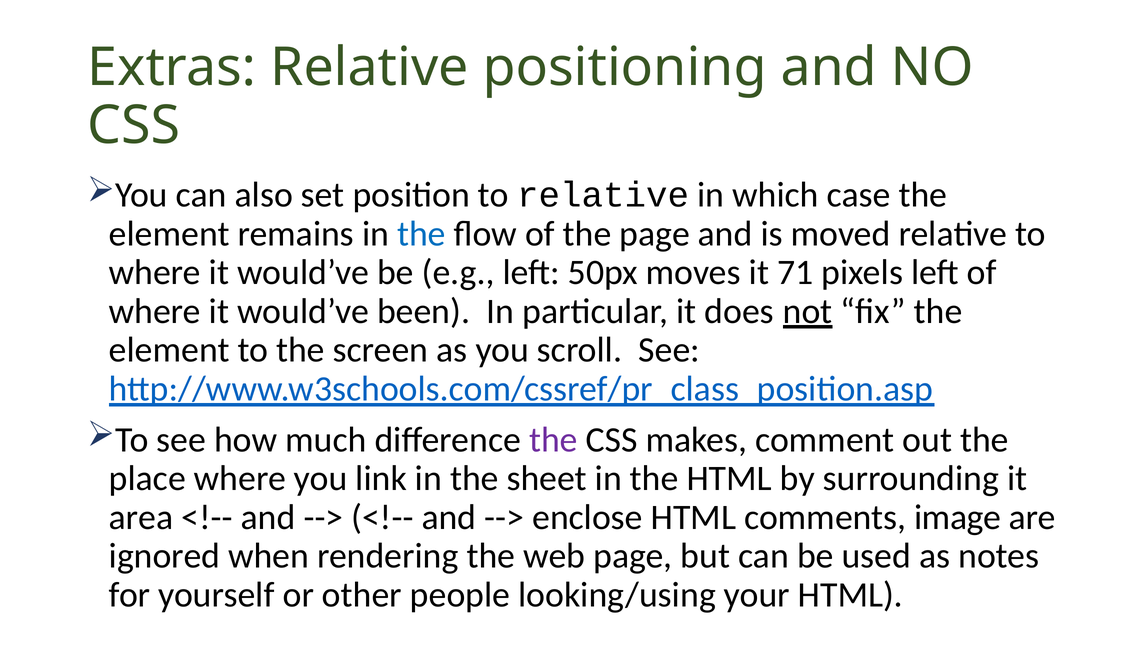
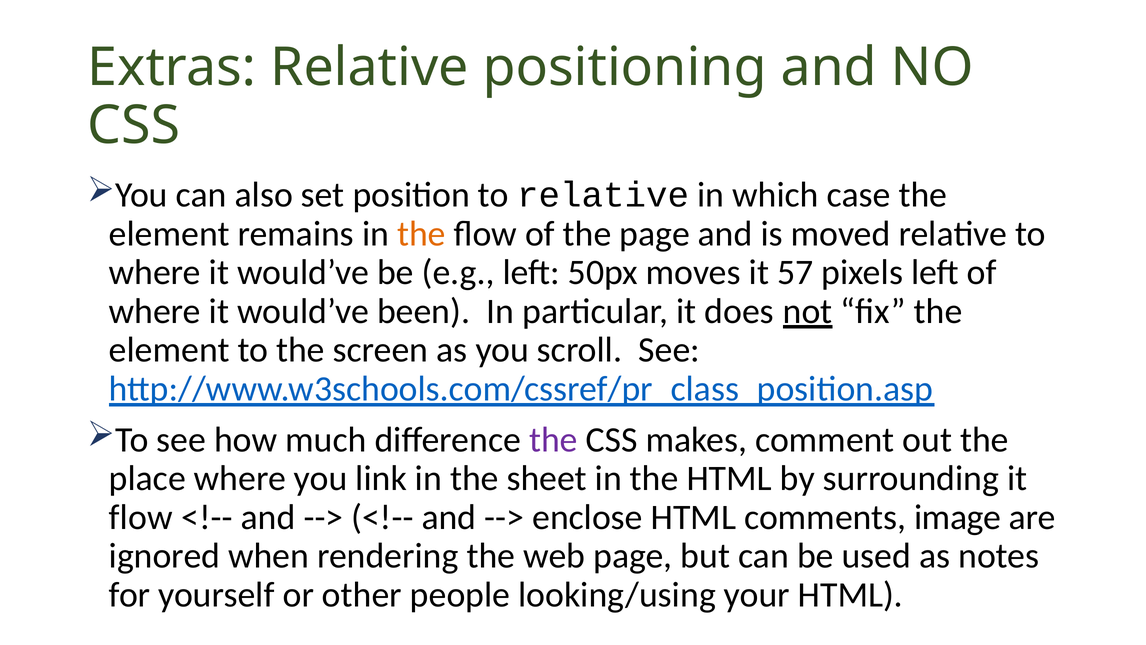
the at (421, 234) colour: blue -> orange
71: 71 -> 57
area at (141, 517): area -> flow
